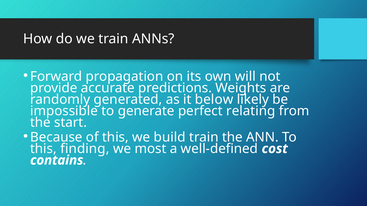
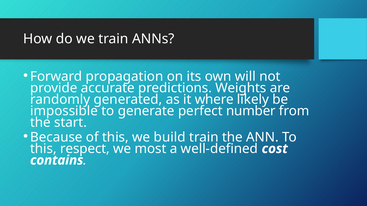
below: below -> where
relating: relating -> number
finding: finding -> respect
